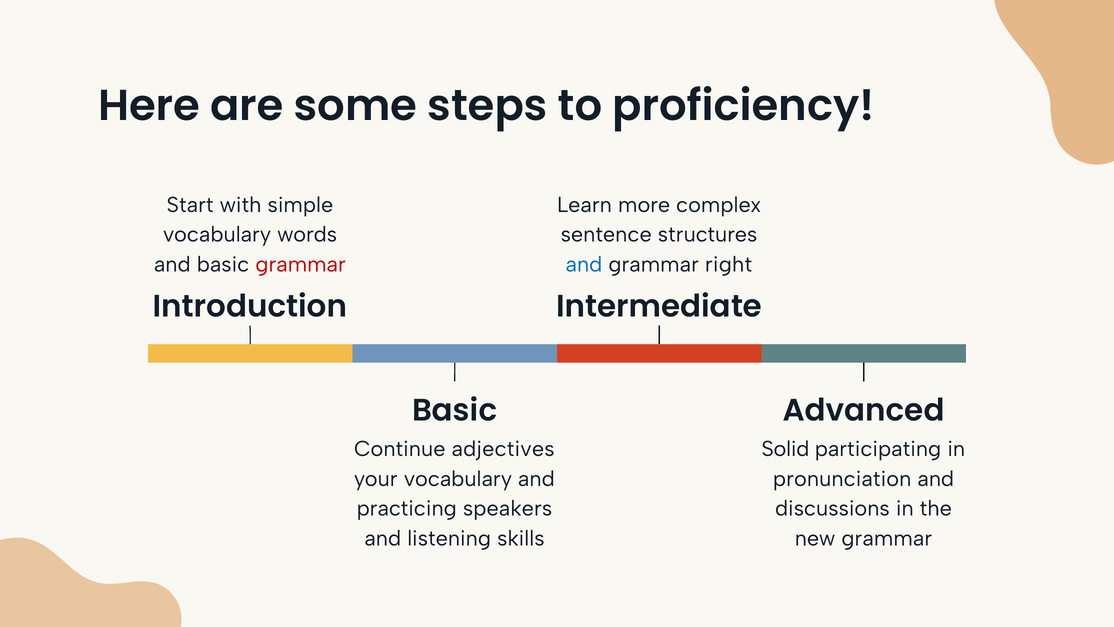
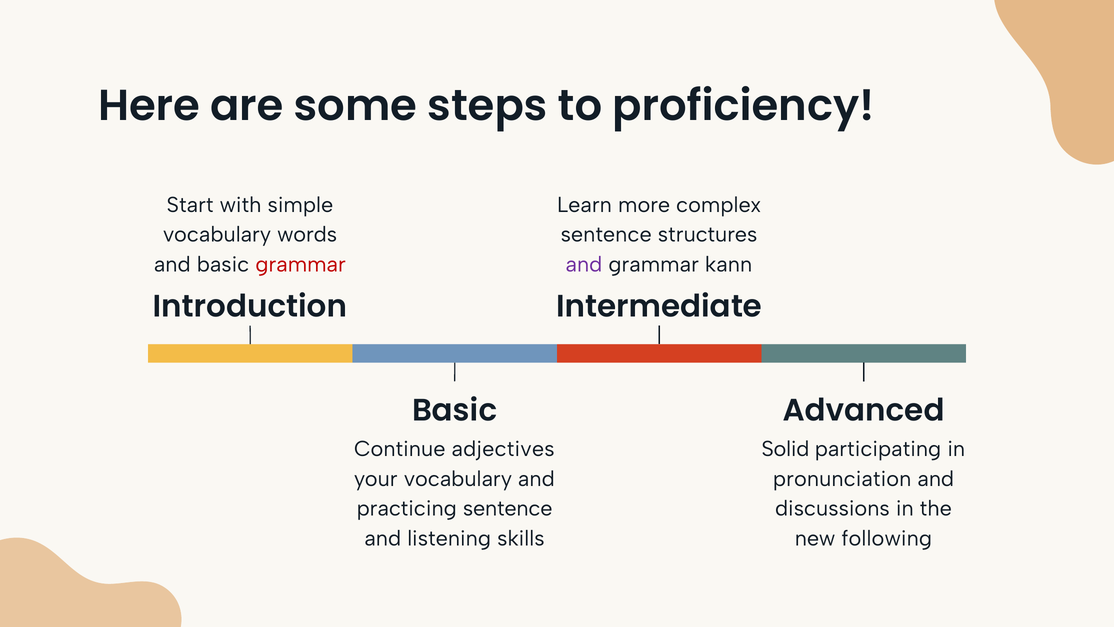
and at (584, 265) colour: blue -> purple
right: right -> kann
practicing speakers: speakers -> sentence
new grammar: grammar -> following
